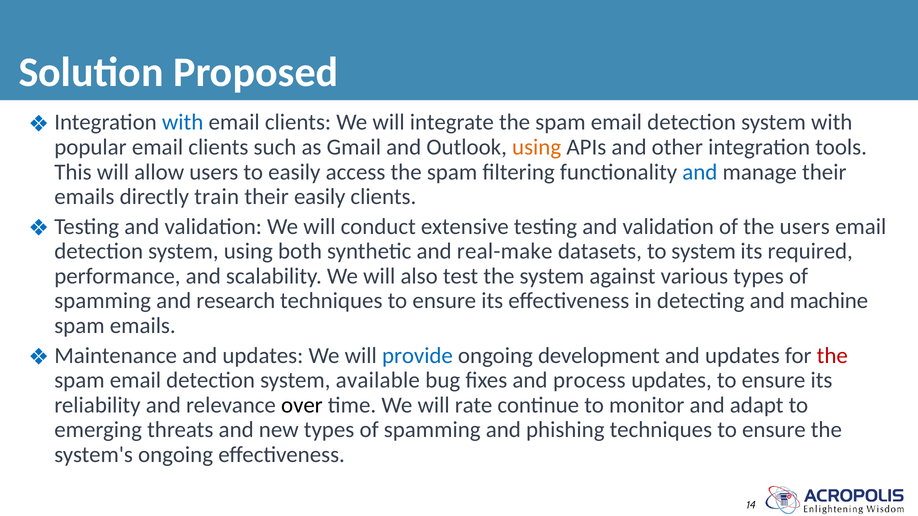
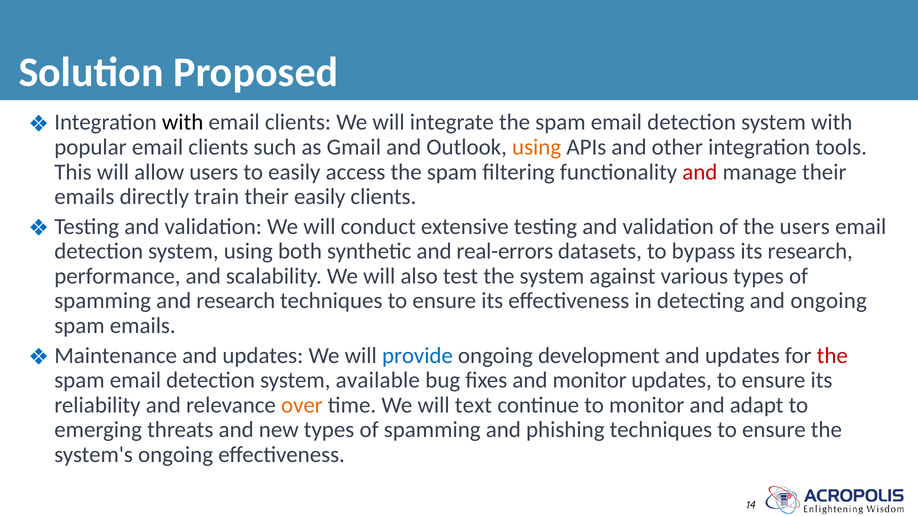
with at (183, 123) colour: blue -> black
and at (700, 172) colour: blue -> red
real-make: real-make -> real-errors
to system: system -> bypass
its required: required -> research
and machine: machine -> ongoing
and process: process -> monitor
over colour: black -> orange
rate: rate -> text
